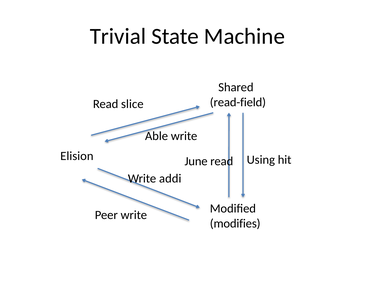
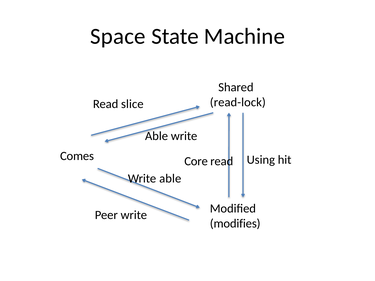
Trivial: Trivial -> Space
read-field: read-field -> read-lock
Elision: Elision -> Comes
June: June -> Core
addi at (170, 179): addi -> able
